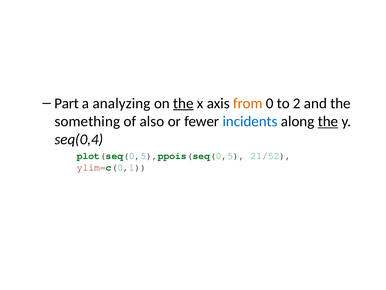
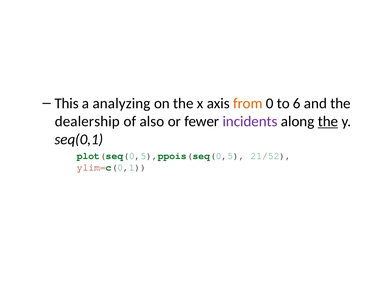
Part: Part -> This
the at (183, 103) underline: present -> none
2: 2 -> 6
something: something -> dealership
incidents colour: blue -> purple
seq(0,4: seq(0,4 -> seq(0,1
